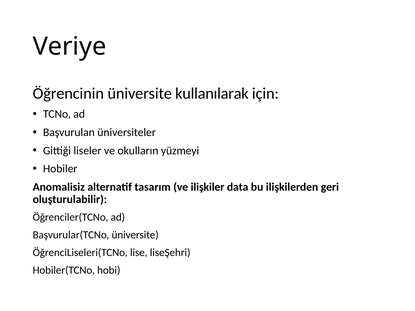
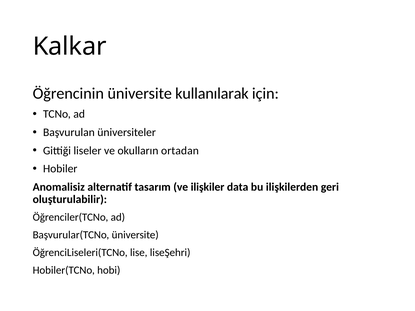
Veriye: Veriye -> Kalkar
yüzmeyi: yüzmeyi -> ortadan
